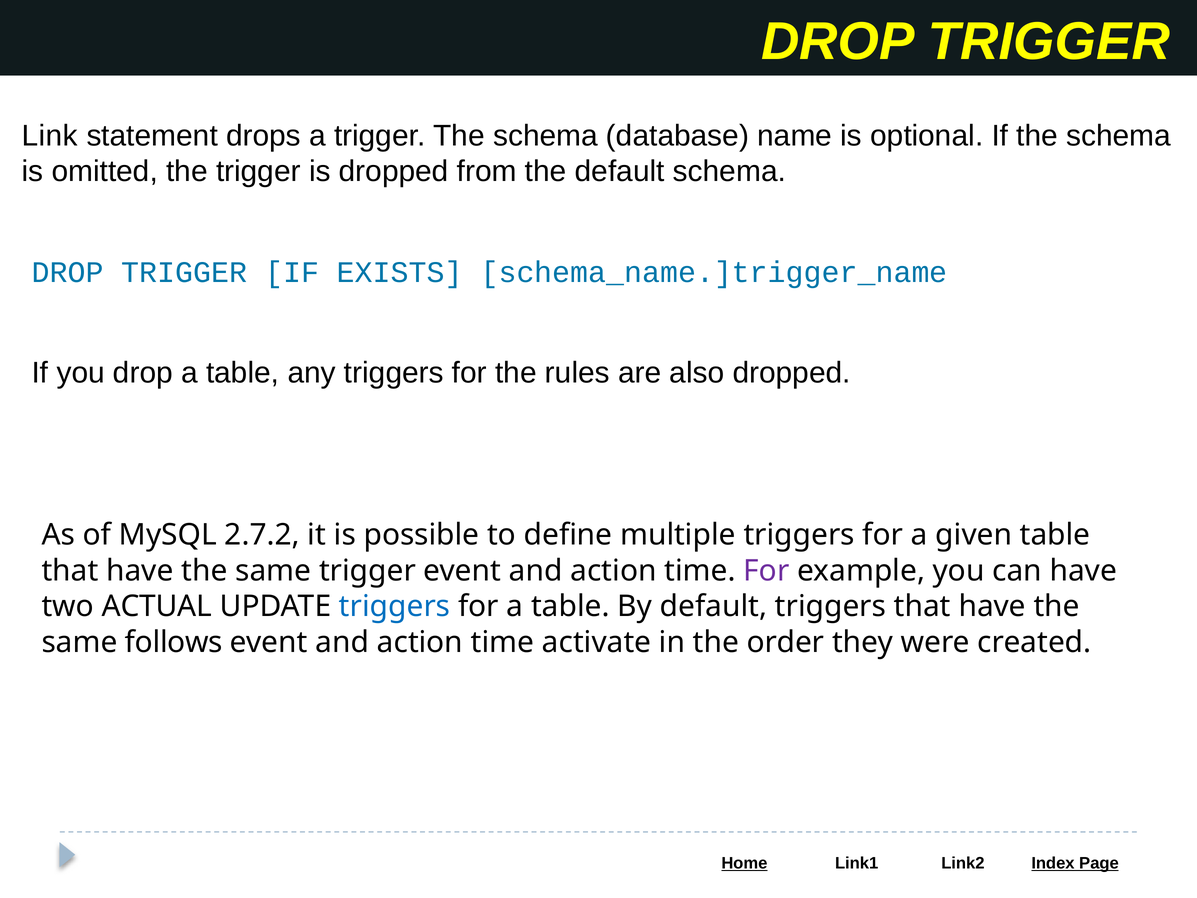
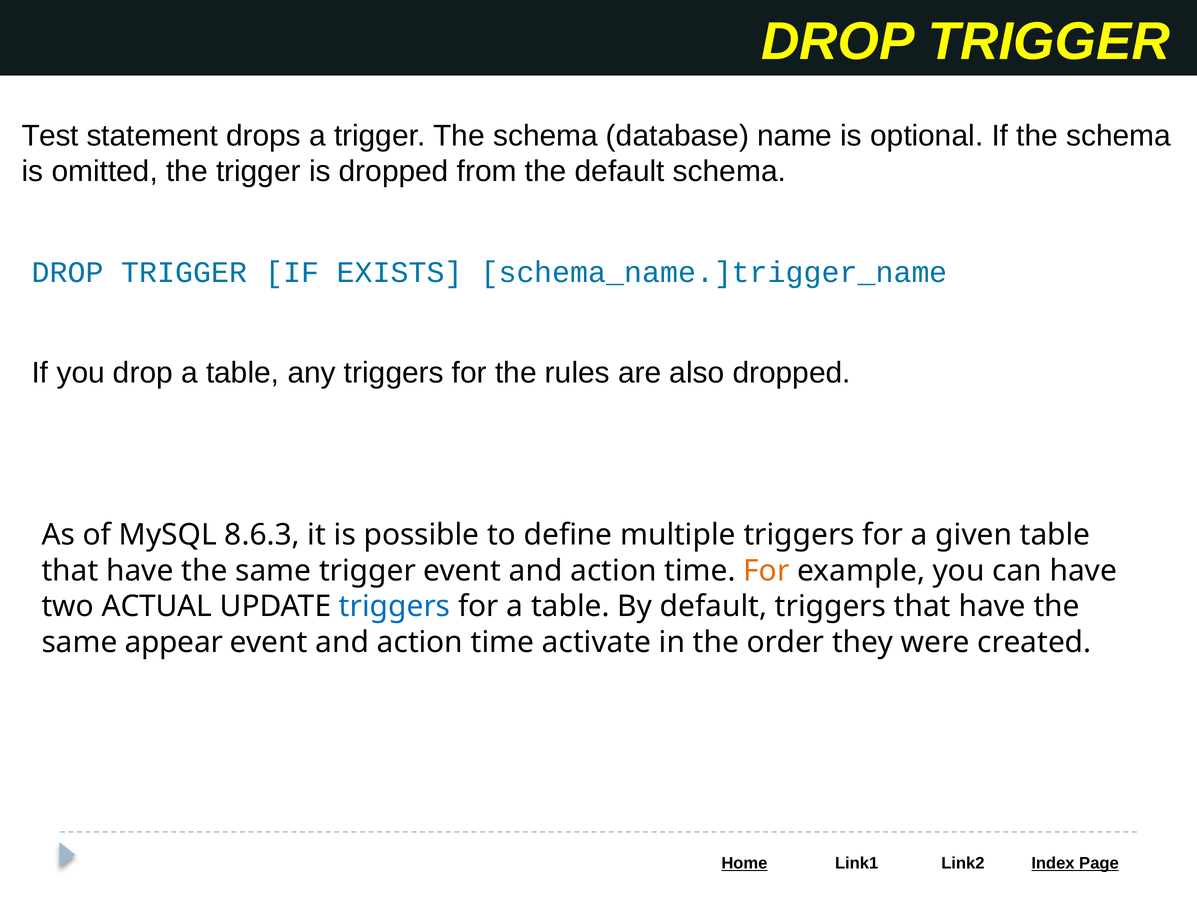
Link: Link -> Test
2.7.2: 2.7.2 -> 8.6.3
For at (766, 571) colour: purple -> orange
follows: follows -> appear
